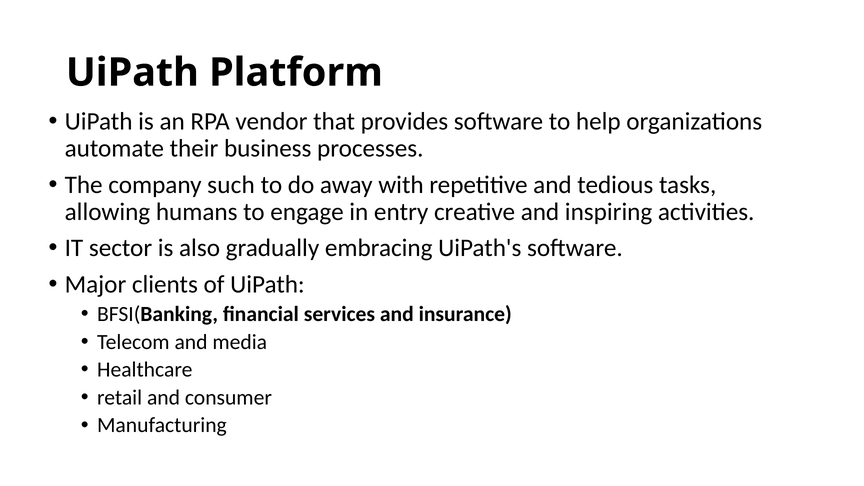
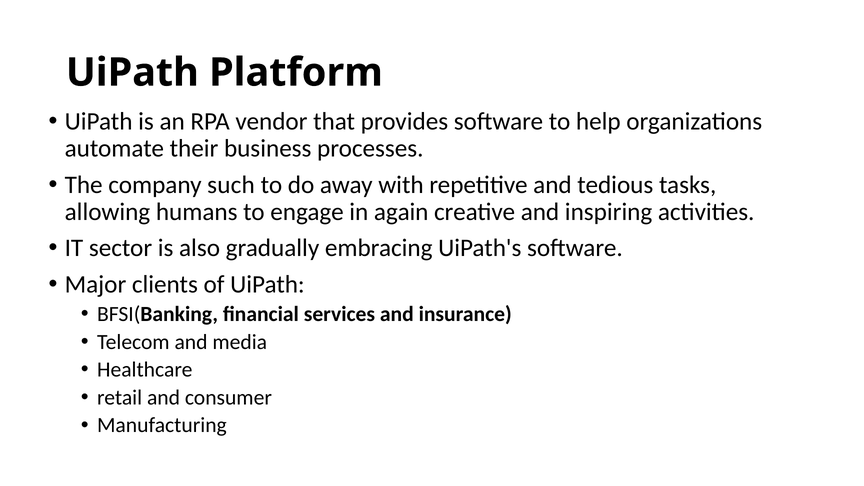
entry: entry -> again
